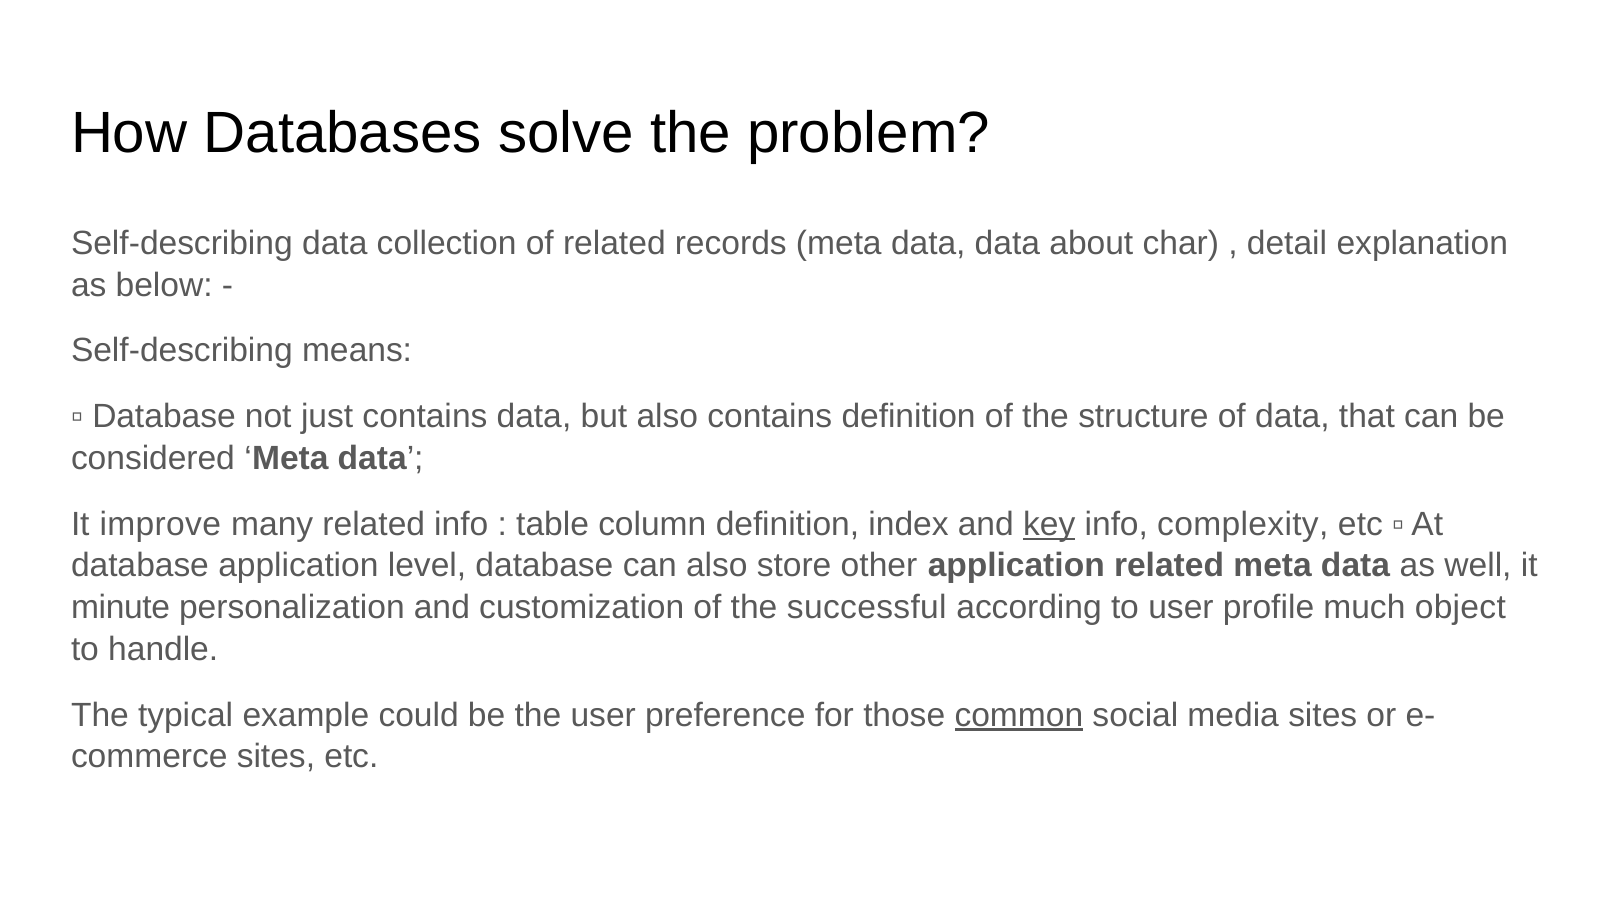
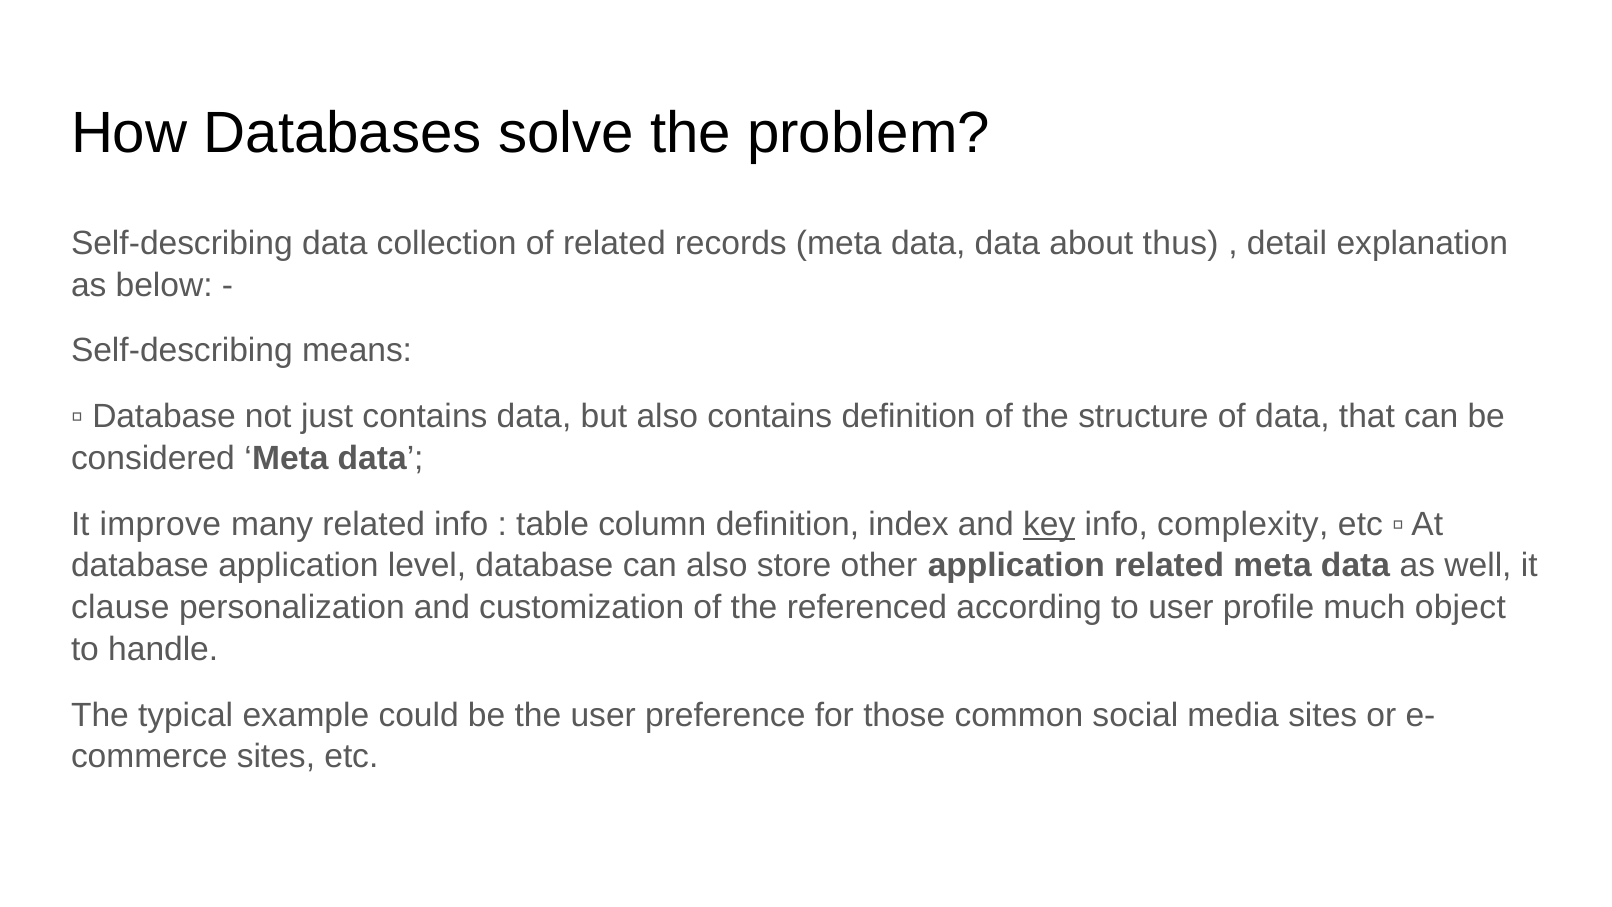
char: char -> thus
minute: minute -> clause
successful: successful -> referenced
common underline: present -> none
